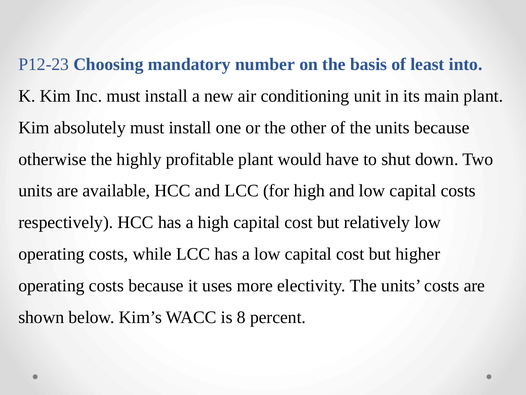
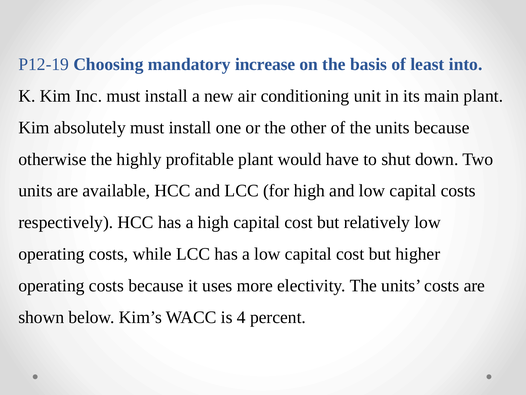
P12-23: P12-23 -> P12-19
number: number -> increase
8: 8 -> 4
